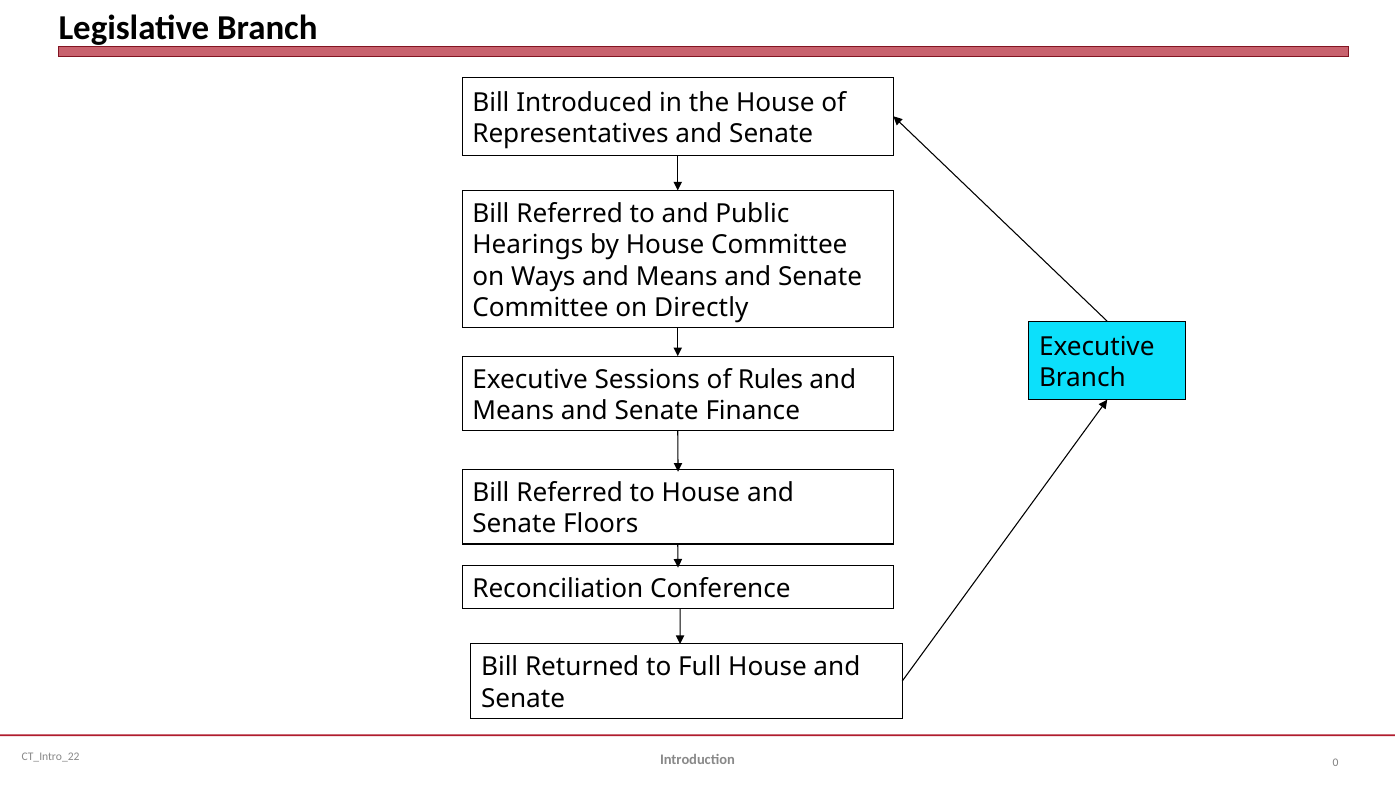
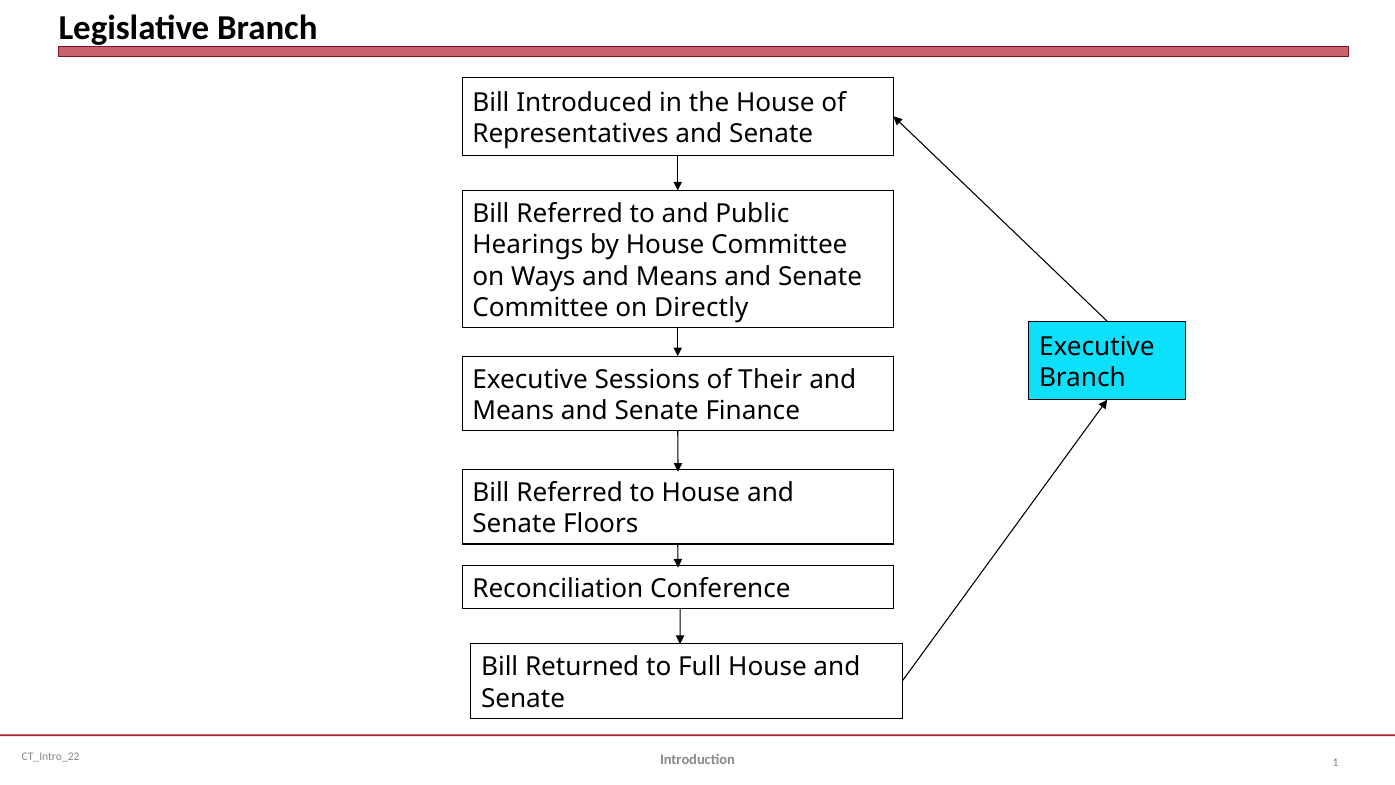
Rules: Rules -> Their
0: 0 -> 1
